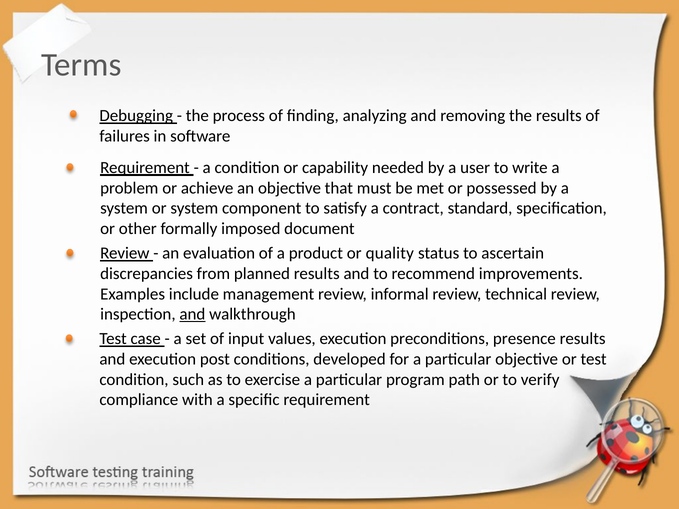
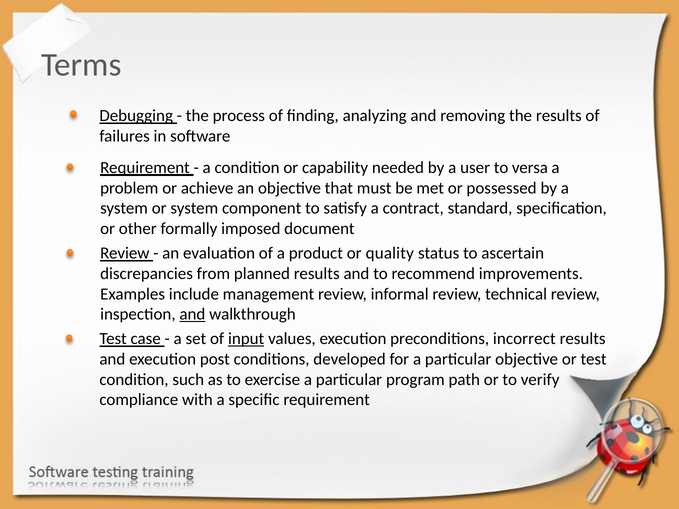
write: write -> versa
input underline: none -> present
presence: presence -> incorrect
